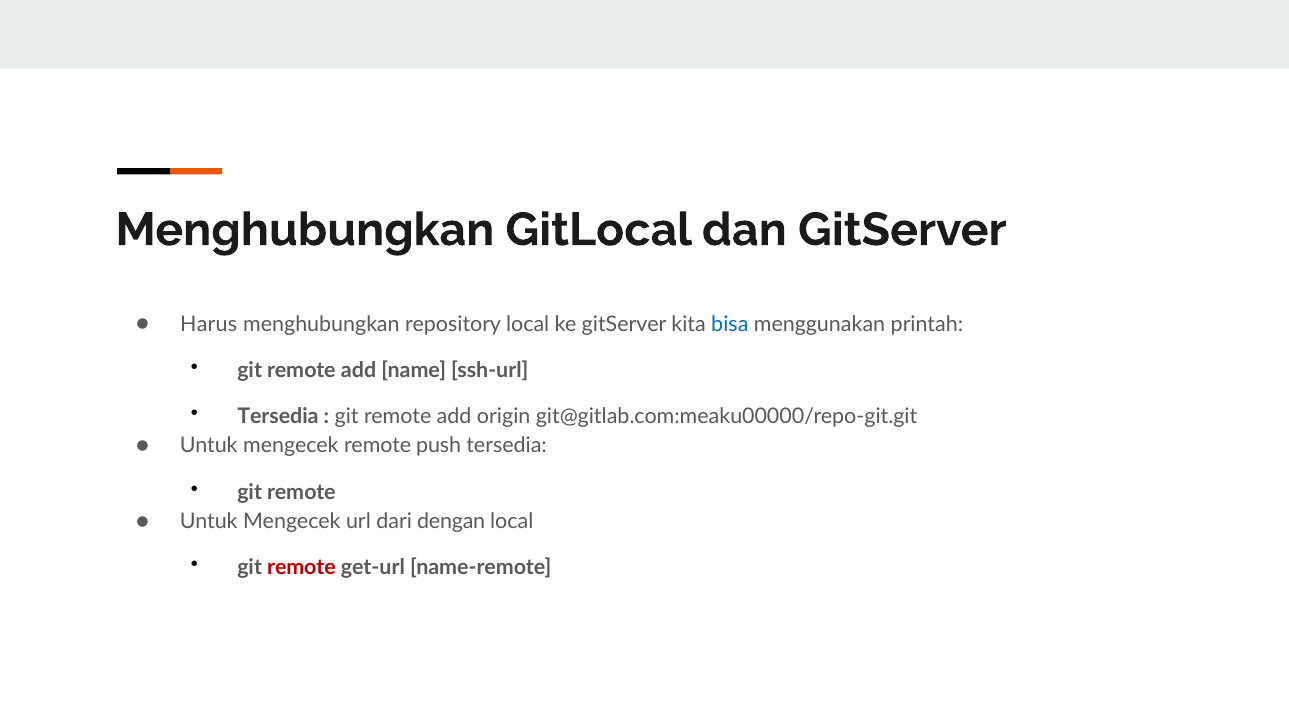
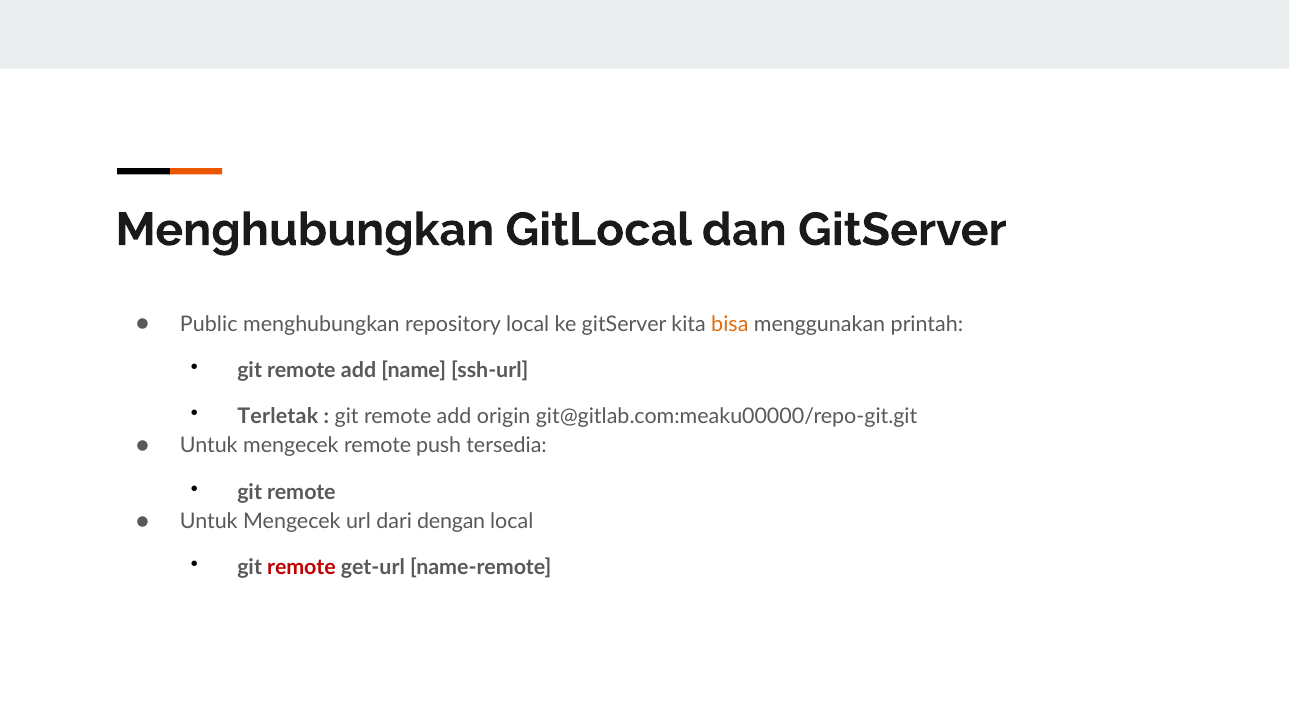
Harus: Harus -> Public
bisa colour: blue -> orange
Tersedia at (278, 416): Tersedia -> Terletak
